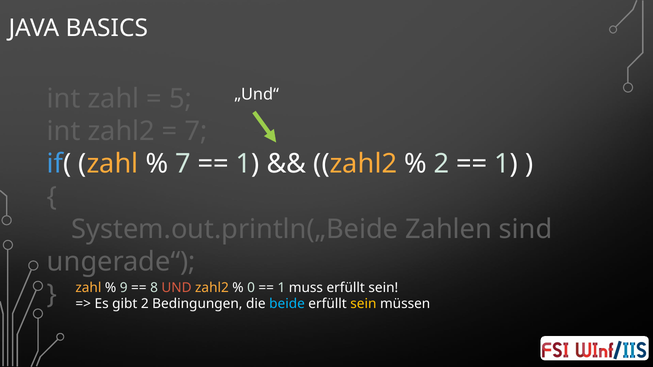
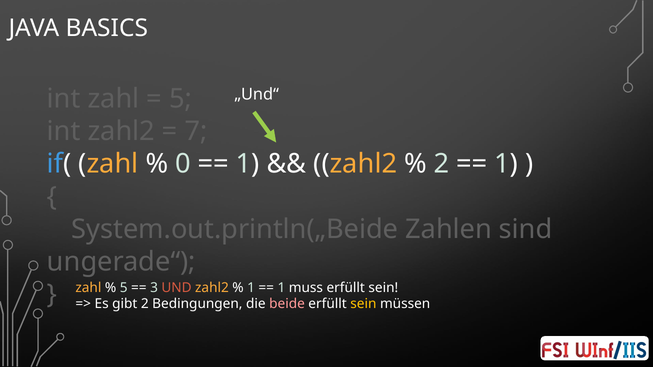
7 at (183, 164): 7 -> 0
9 at (124, 288): 9 -> 5
8: 8 -> 3
0 at (251, 288): 0 -> 1
beide colour: light blue -> pink
